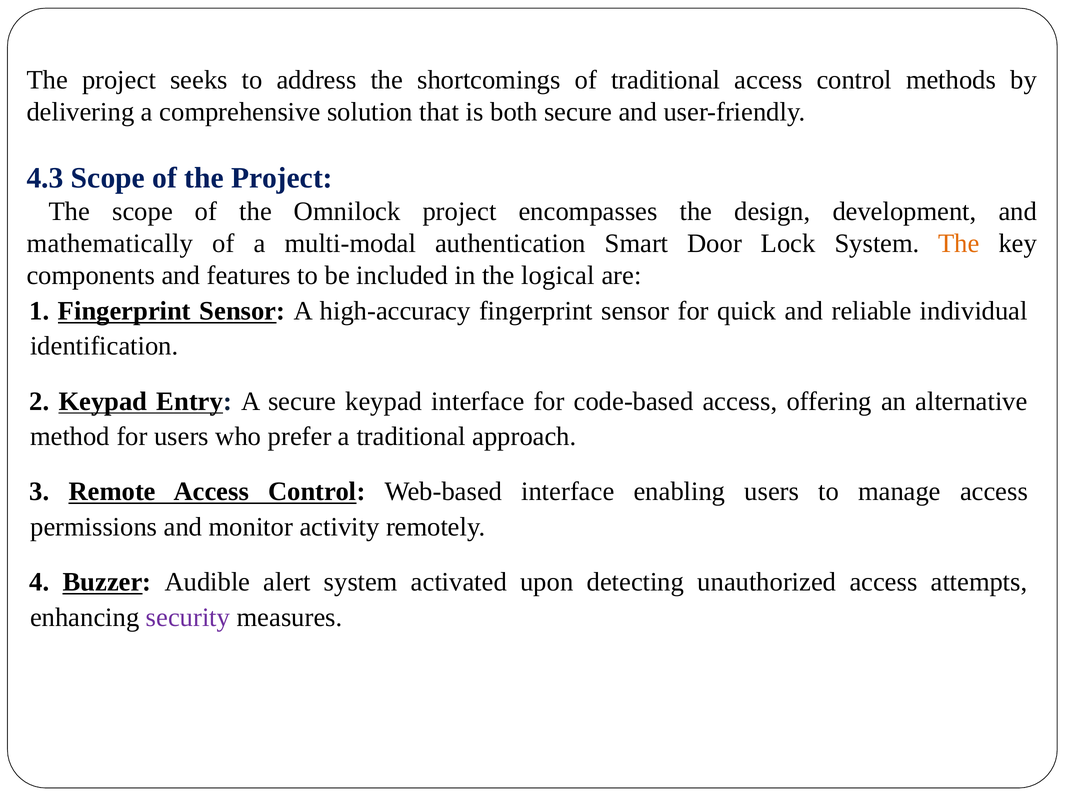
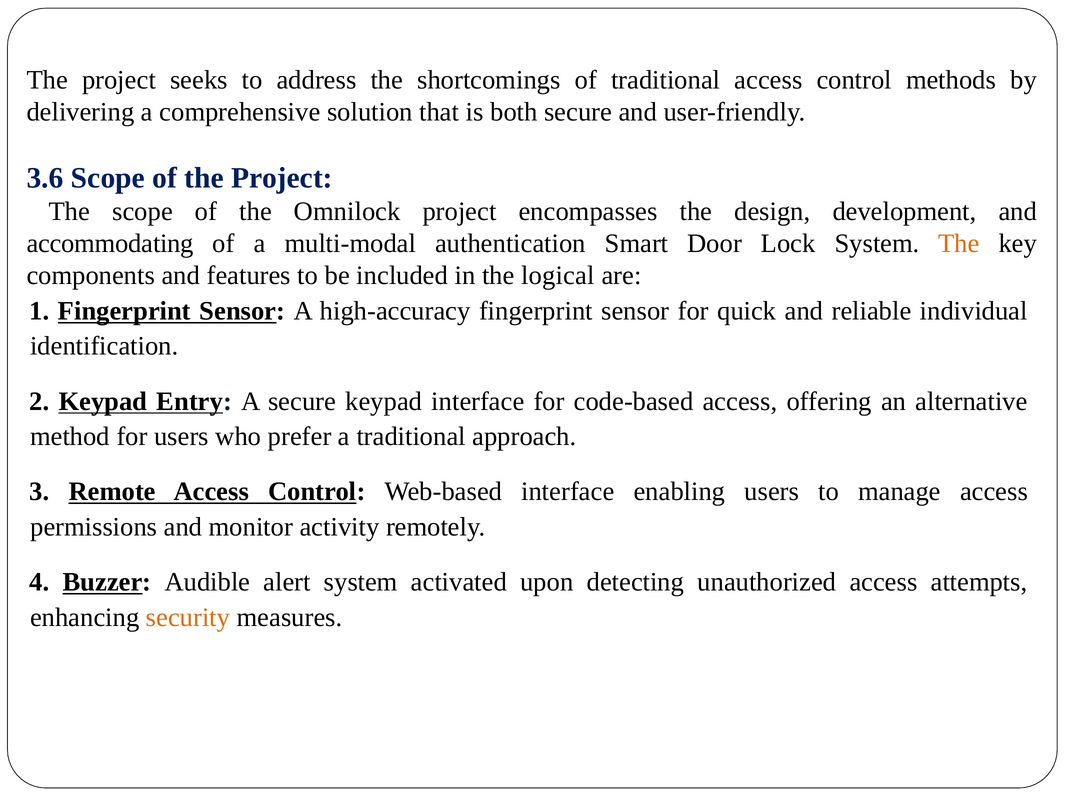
4.3: 4.3 -> 3.6
mathematically: mathematically -> accommodating
security colour: purple -> orange
